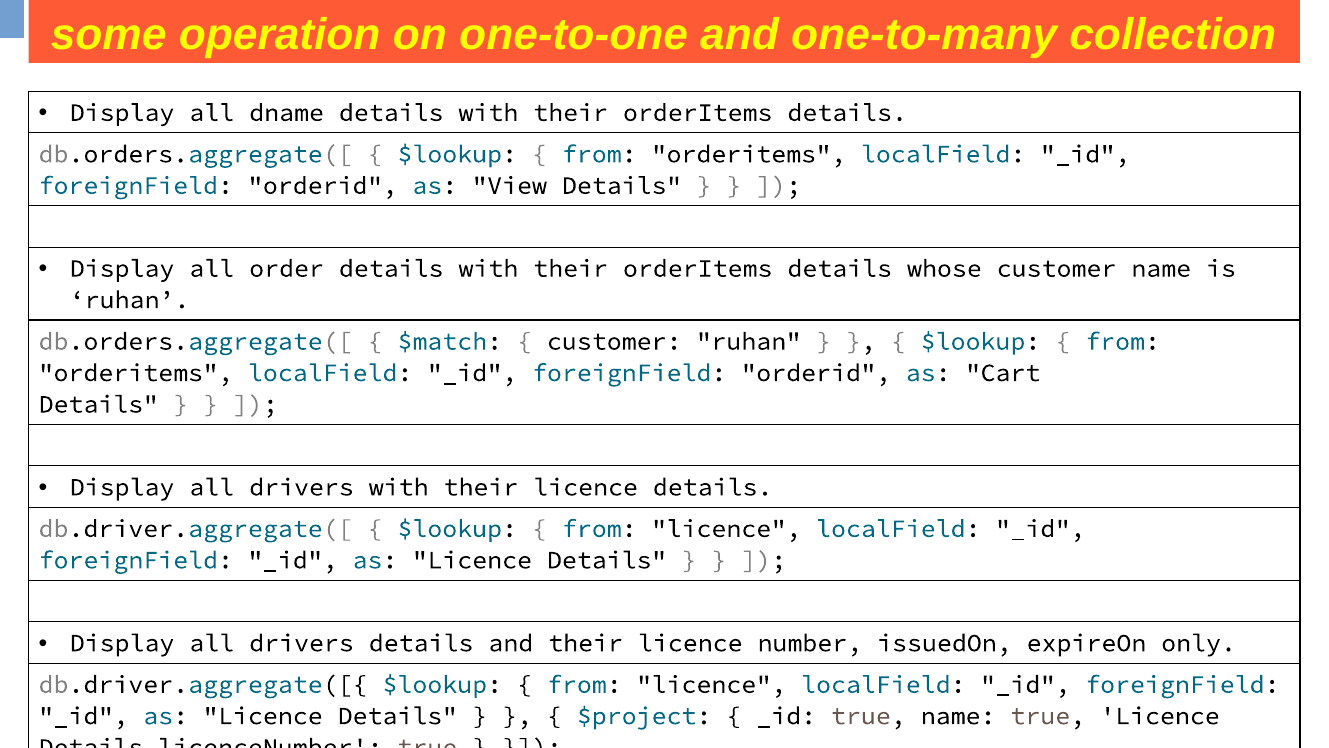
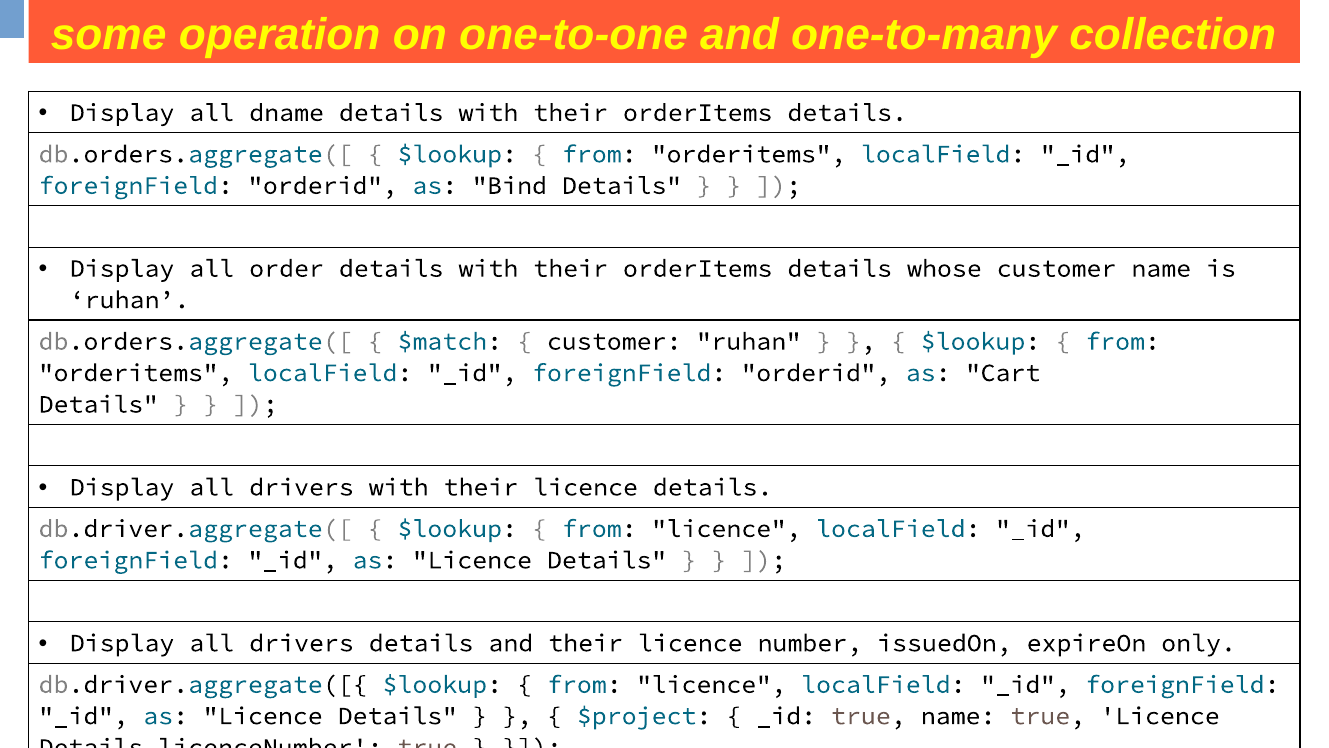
View: View -> Bind
